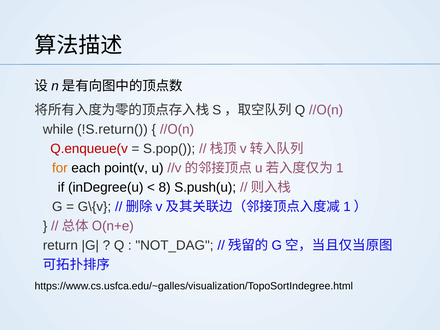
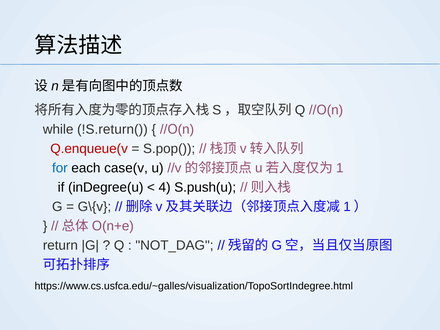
for colour: orange -> blue
point(v: point(v -> case(v
8: 8 -> 4
